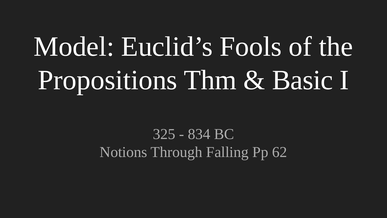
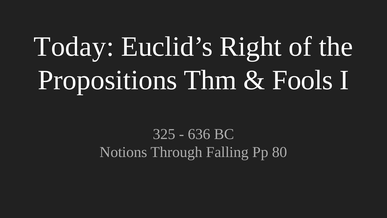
Model: Model -> Today
Fools: Fools -> Right
Basic: Basic -> Fools
834: 834 -> 636
62: 62 -> 80
